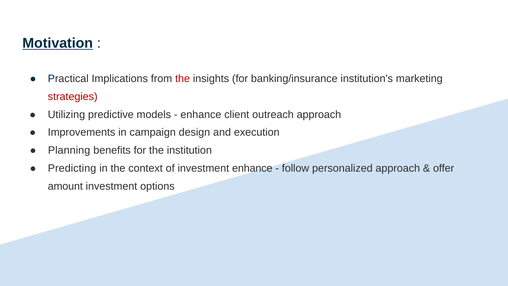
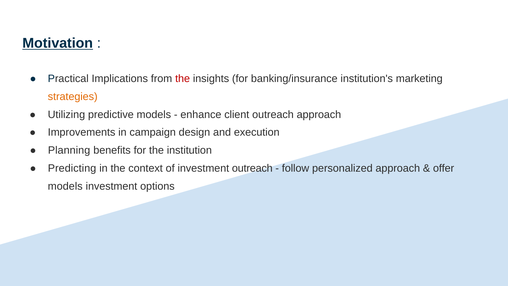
strategies colour: red -> orange
investment enhance: enhance -> outreach
amount at (65, 186): amount -> models
